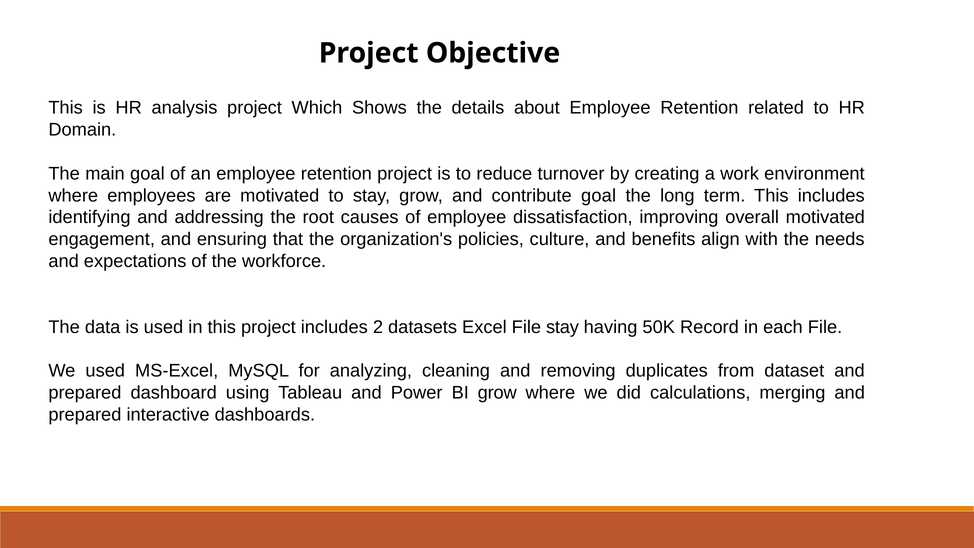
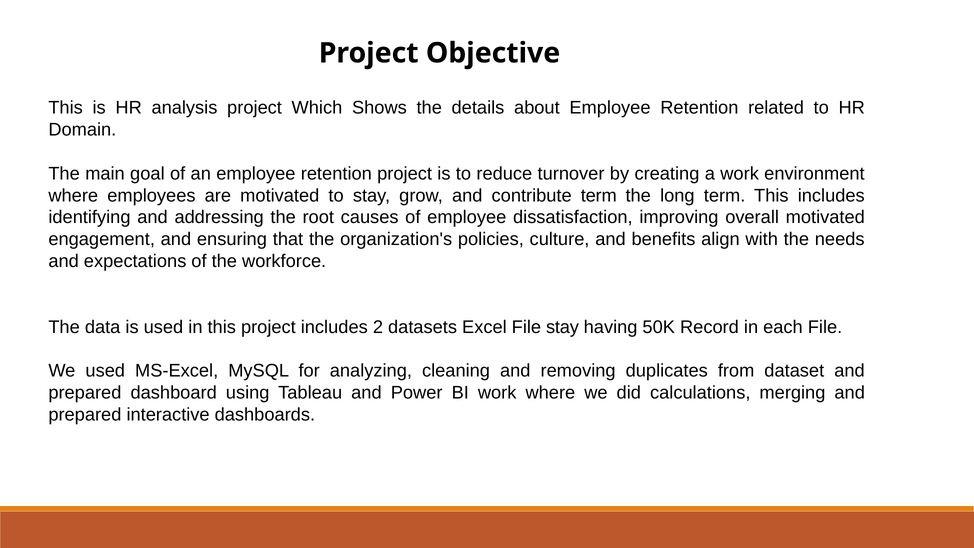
contribute goal: goal -> term
BI grow: grow -> work
